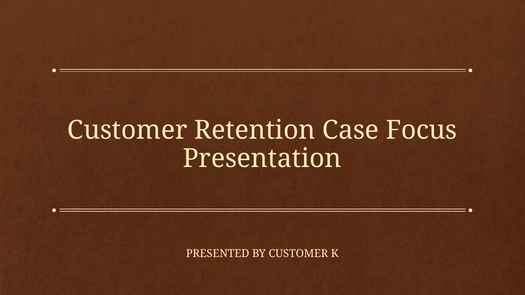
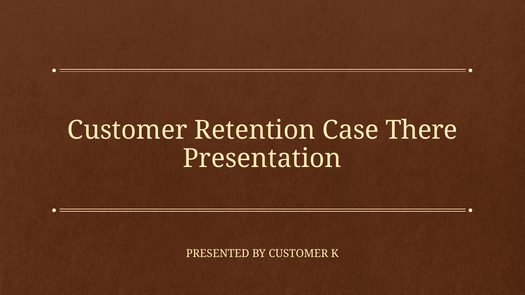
Focus: Focus -> There
